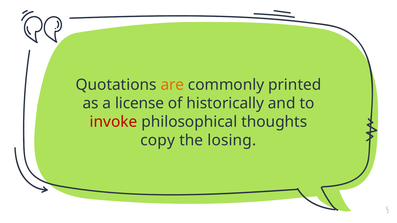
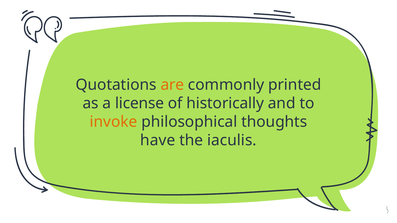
invoke colour: red -> orange
copy: copy -> have
losing: losing -> iaculis
